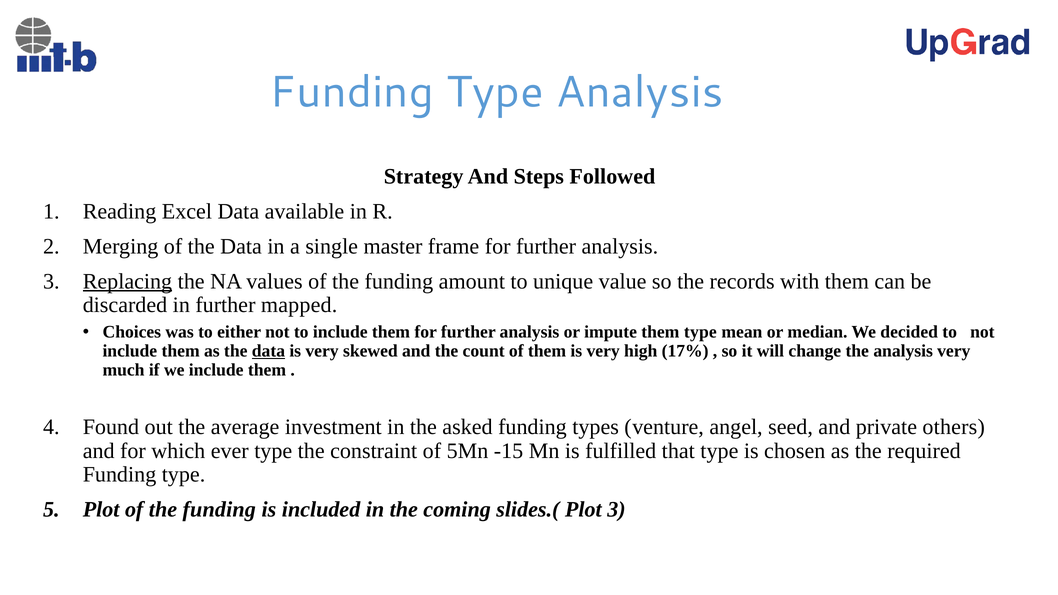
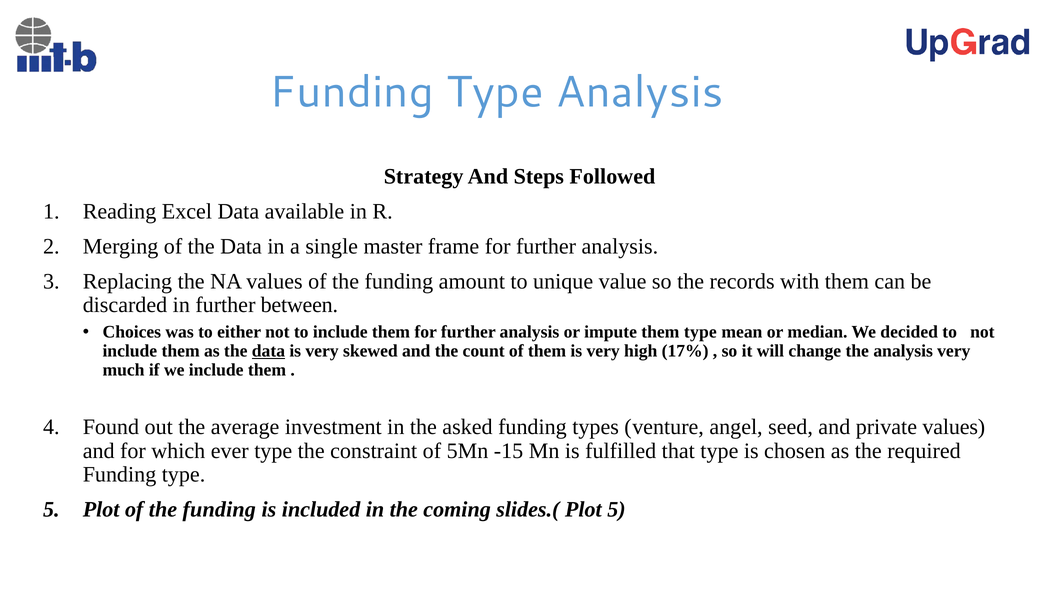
Replacing underline: present -> none
mapped: mapped -> between
private others: others -> values
Plot 3: 3 -> 5
